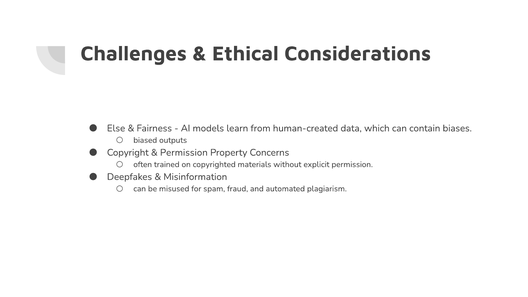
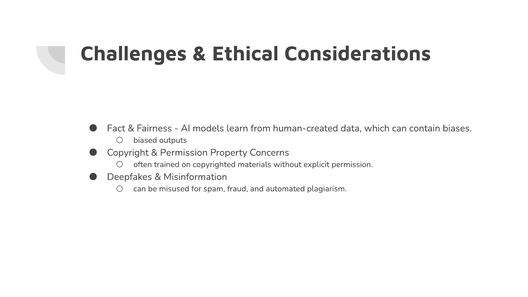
Else: Else -> Fact
